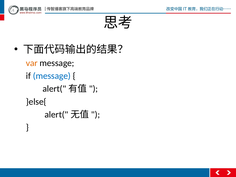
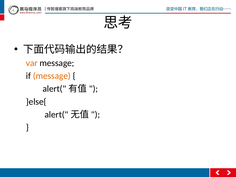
message at (52, 76) colour: blue -> orange
